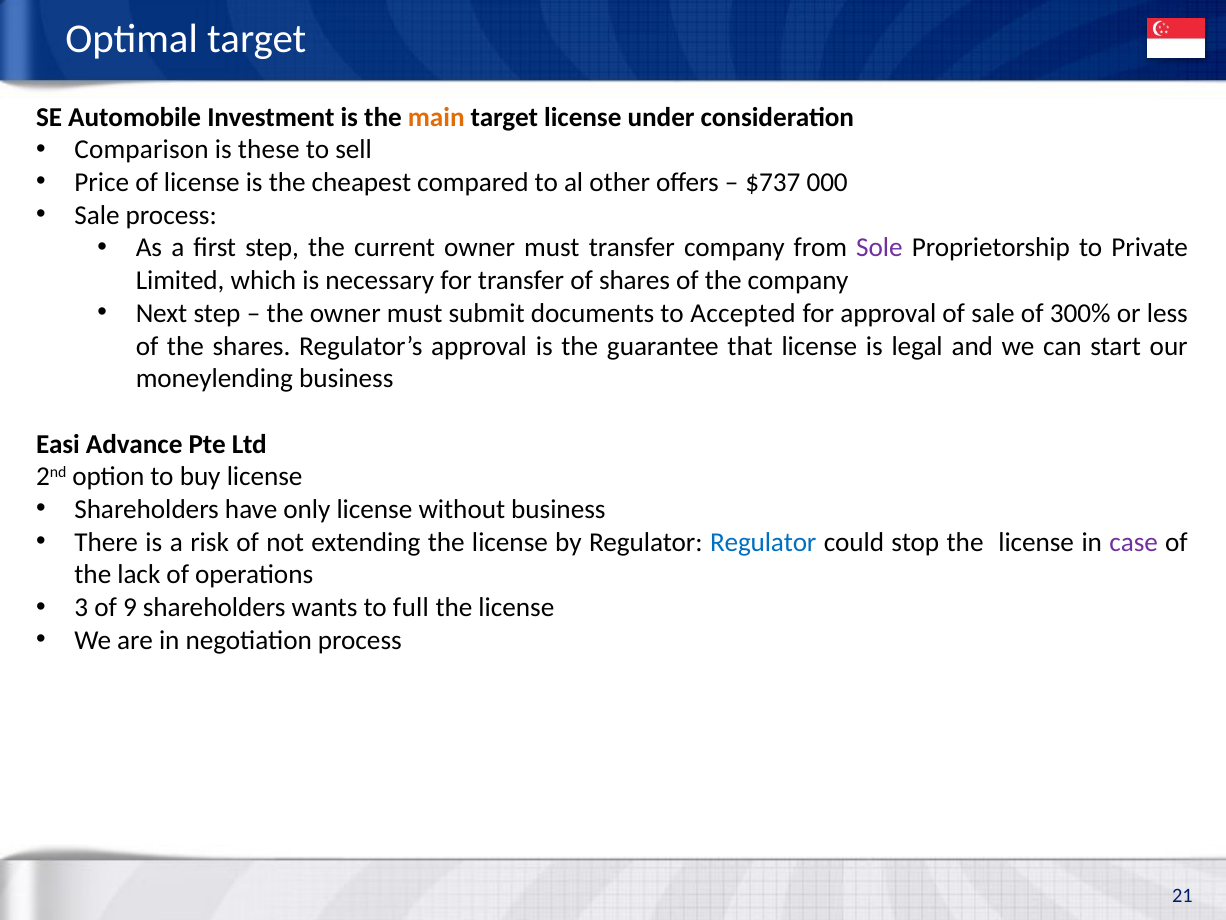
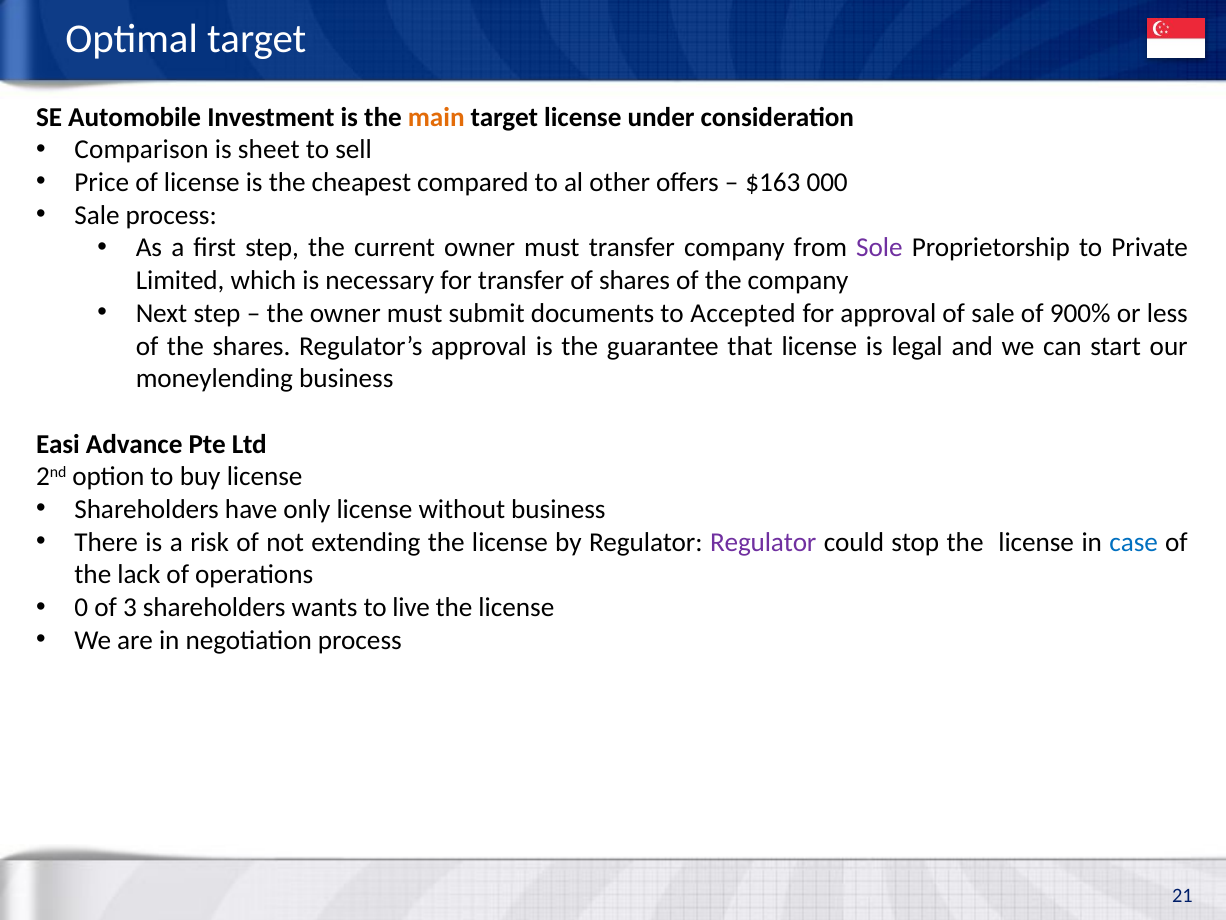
these: these -> sheet
$737: $737 -> $163
300%: 300% -> 900%
Regulator at (763, 542) colour: blue -> purple
case colour: purple -> blue
3: 3 -> 0
9: 9 -> 3
full: full -> live
